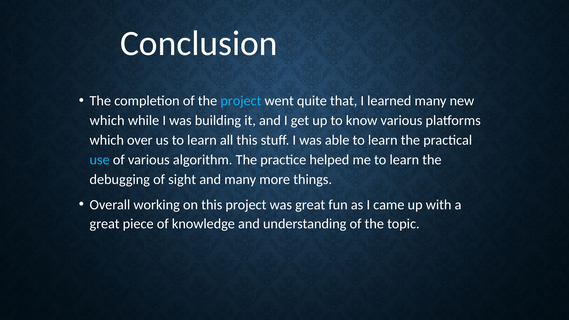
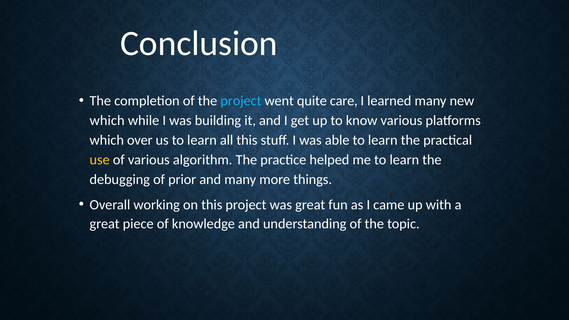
that: that -> care
use colour: light blue -> yellow
sight: sight -> prior
